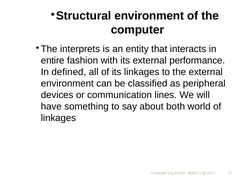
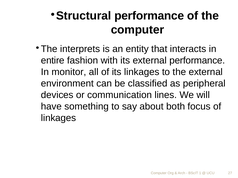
Structural environment: environment -> performance
defined: defined -> monitor
world: world -> focus
